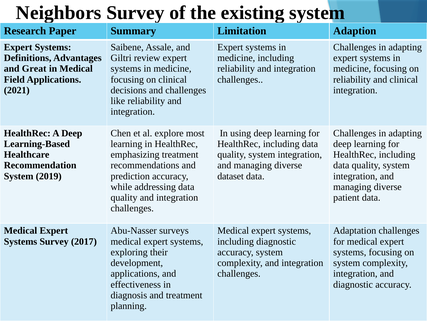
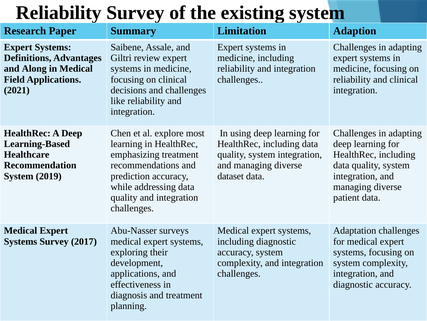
Neighbors at (59, 13): Neighbors -> Reliability
Great: Great -> Along
